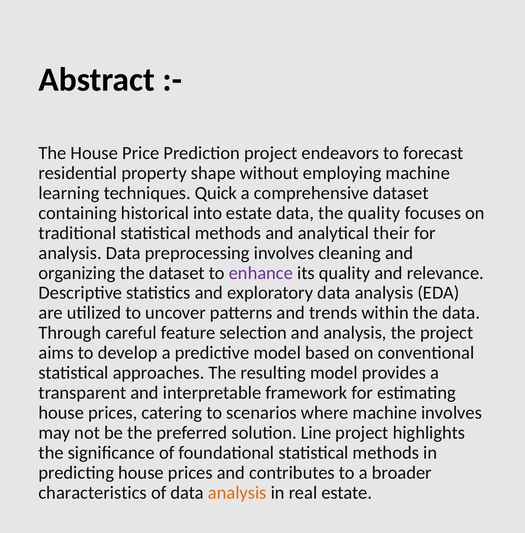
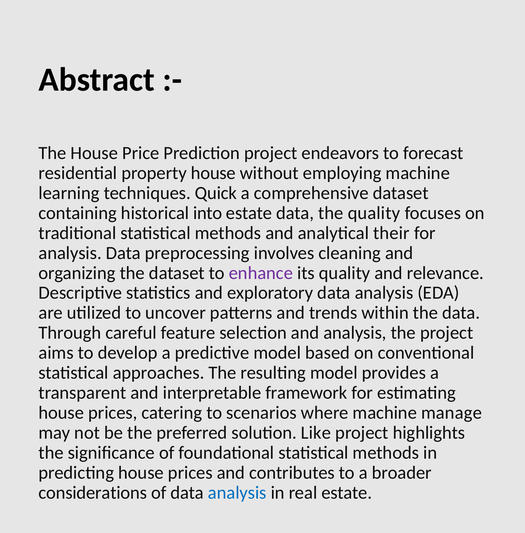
property shape: shape -> house
machine involves: involves -> manage
Line: Line -> Like
characteristics: characteristics -> considerations
analysis at (237, 493) colour: orange -> blue
